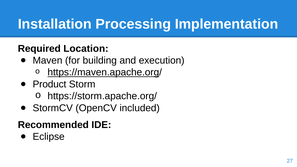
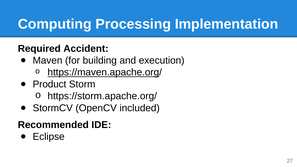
Installation: Installation -> Computing
Location: Location -> Accident
